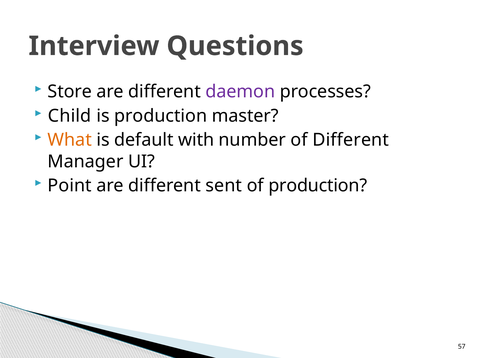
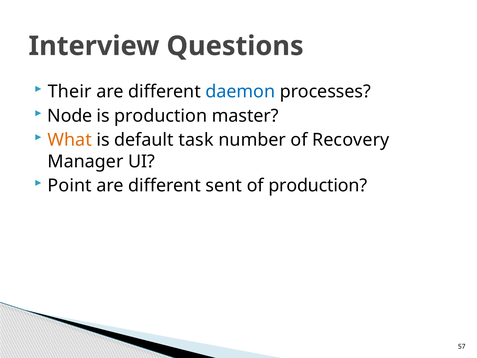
Store: Store -> Their
daemon colour: purple -> blue
Child: Child -> Node
with: with -> task
of Different: Different -> Recovery
